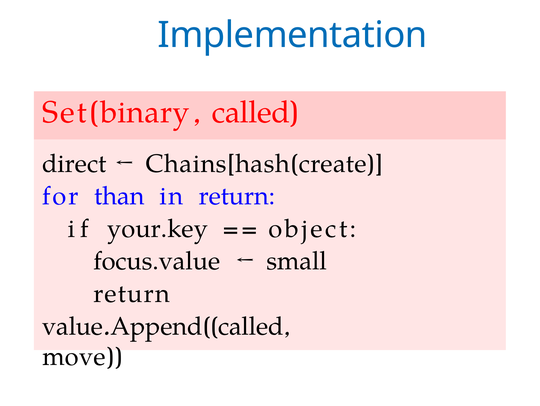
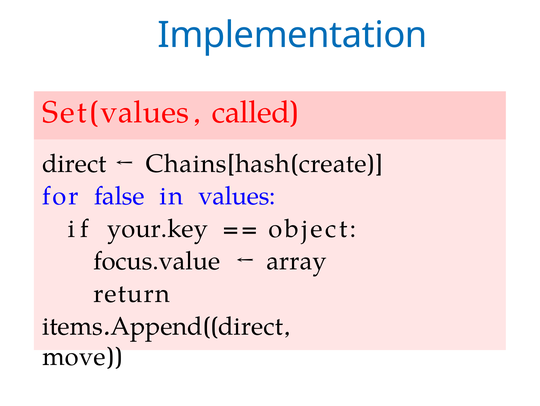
binary at (145, 112): binary -> values
than: than -> false
in return: return -> values
small: small -> array
value: value -> items
called at (251, 326): called -> direct
